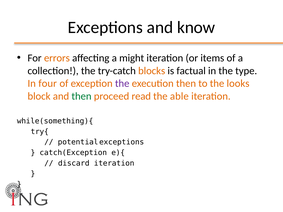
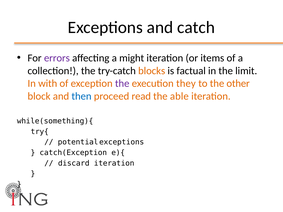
know: know -> catch
errors colour: orange -> purple
type: type -> limit
four: four -> with
execution then: then -> they
looks: looks -> other
then at (82, 96) colour: green -> blue
